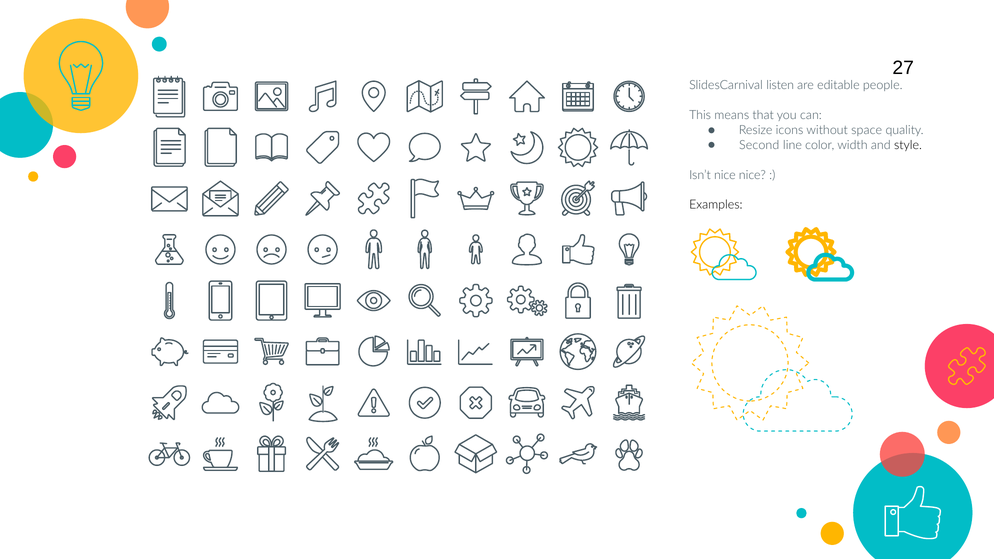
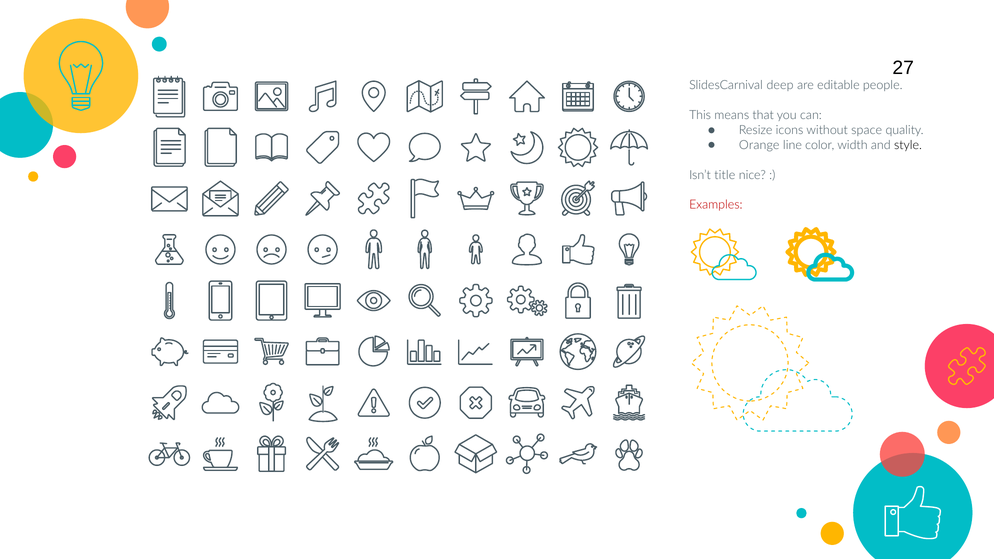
listen: listen -> deep
Second: Second -> Orange
Isn’t nice: nice -> title
Examples colour: black -> red
